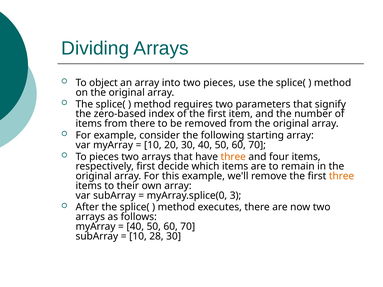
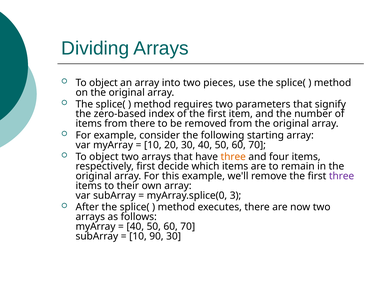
pieces at (104, 157): pieces -> object
three at (342, 176) colour: orange -> purple
28: 28 -> 90
